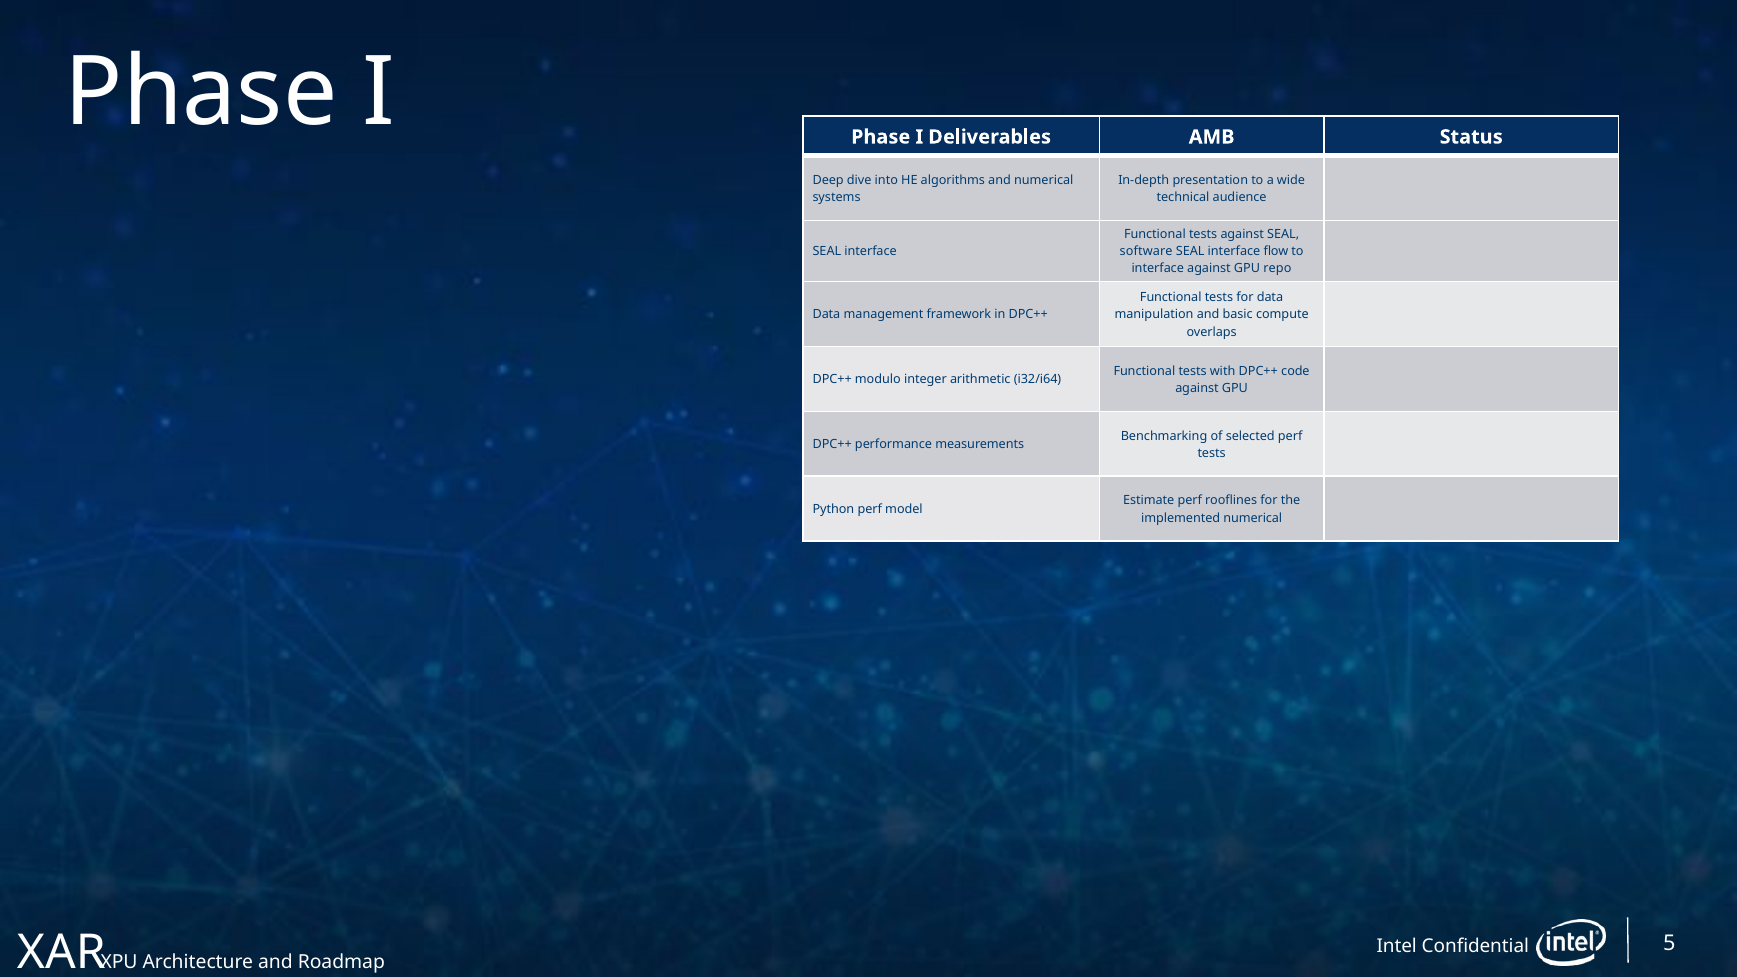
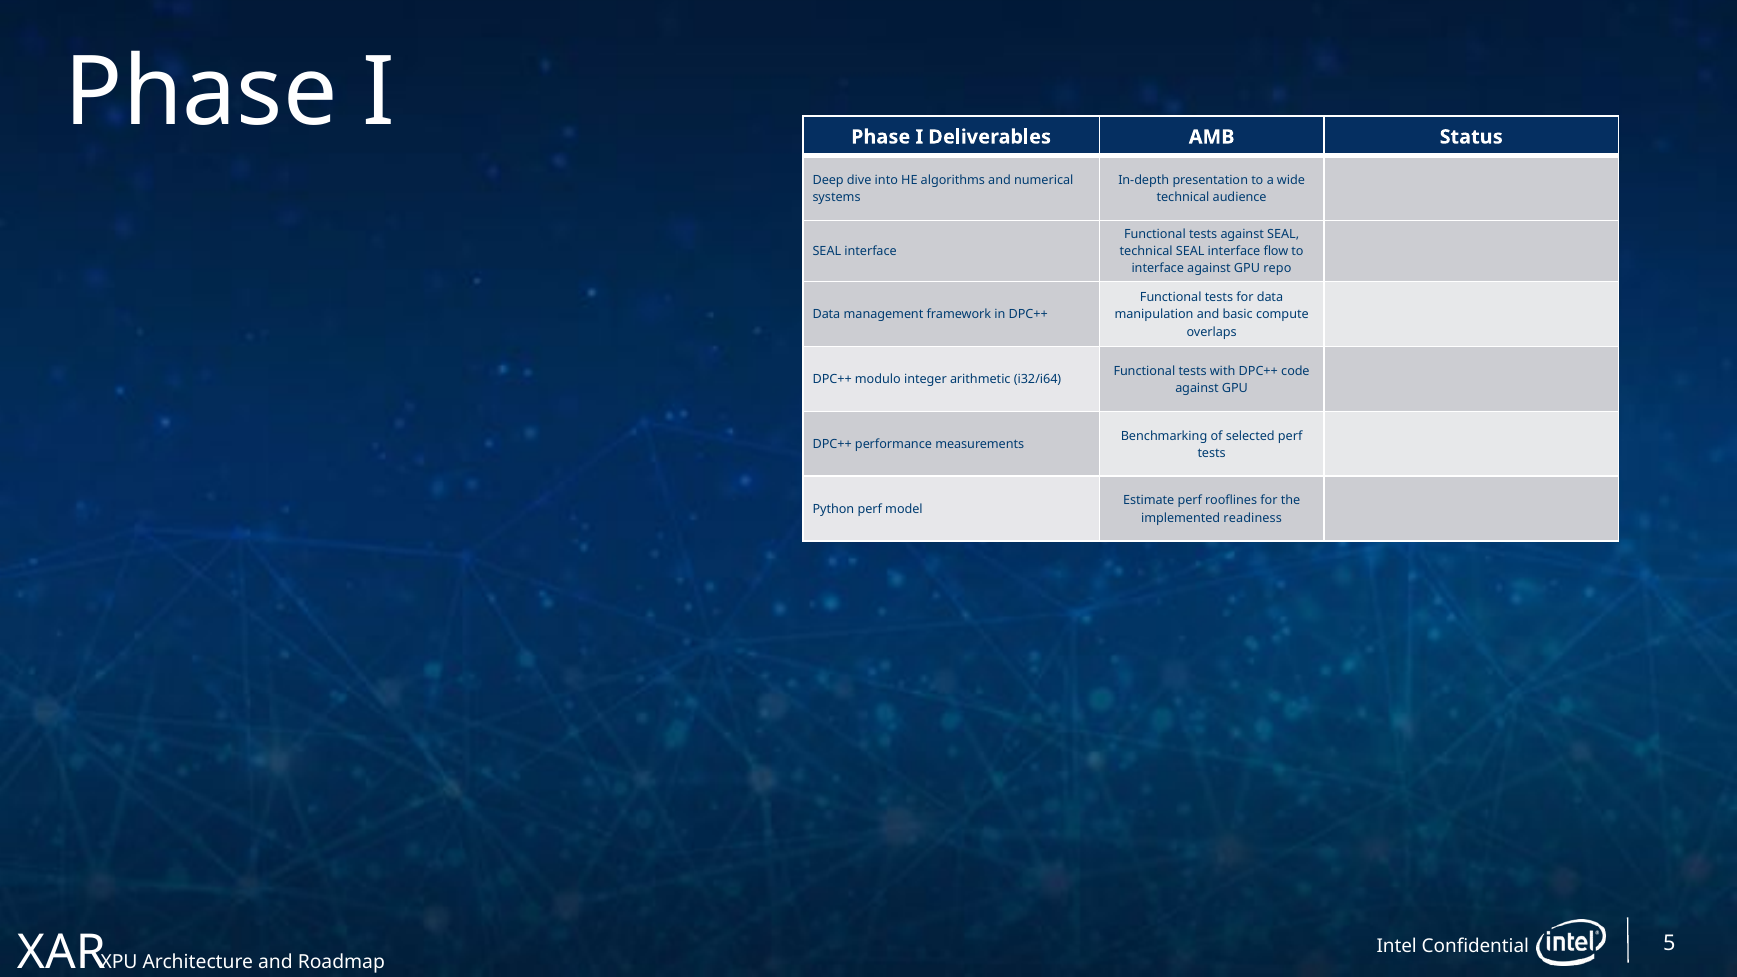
software at (1146, 252): software -> technical
implemented numerical: numerical -> readiness
